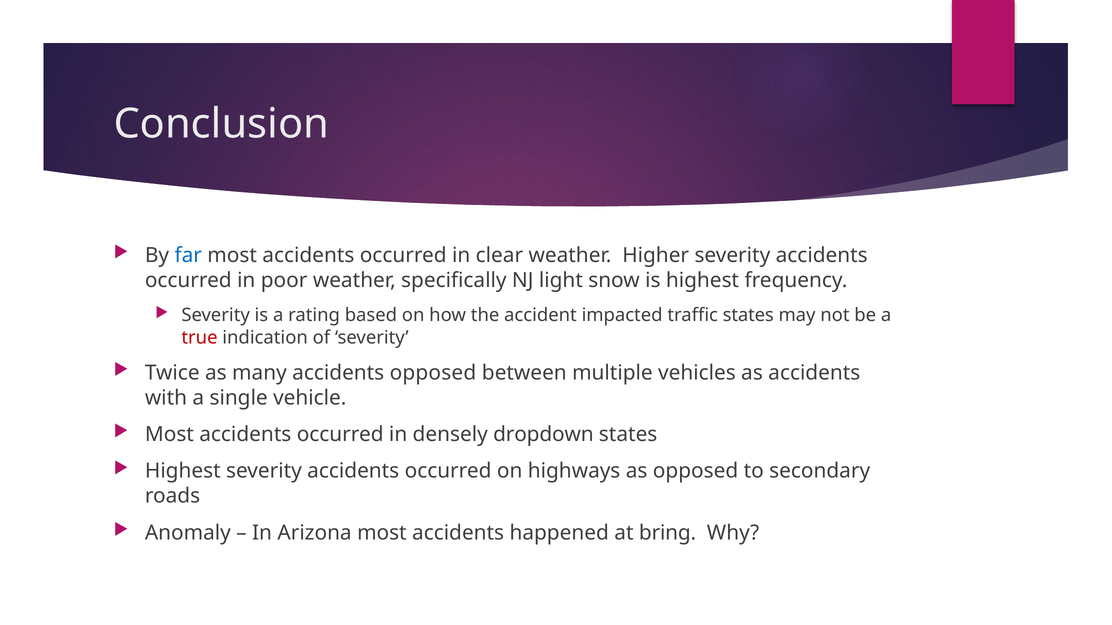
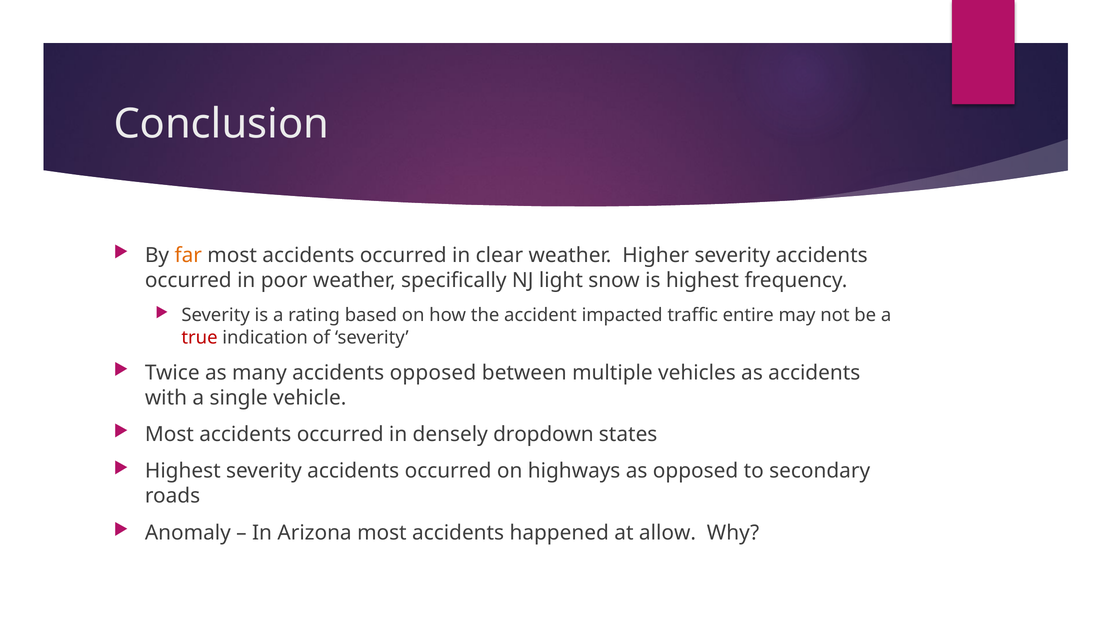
far colour: blue -> orange
traffic states: states -> entire
bring: bring -> allow
